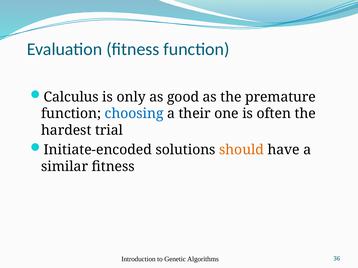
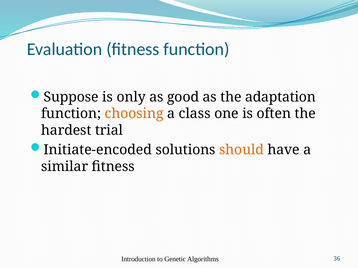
Calculus: Calculus -> Suppose
premature: premature -> adaptation
choosing colour: blue -> orange
their: their -> class
